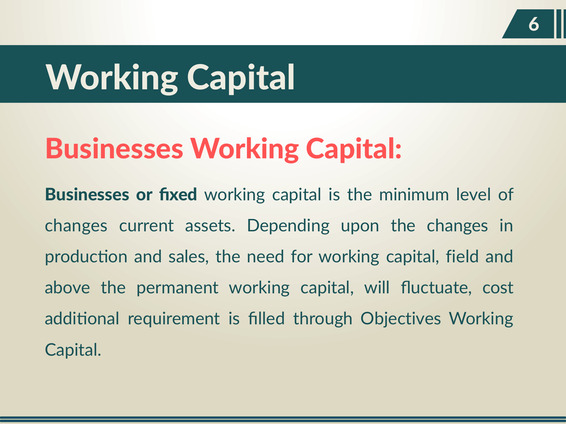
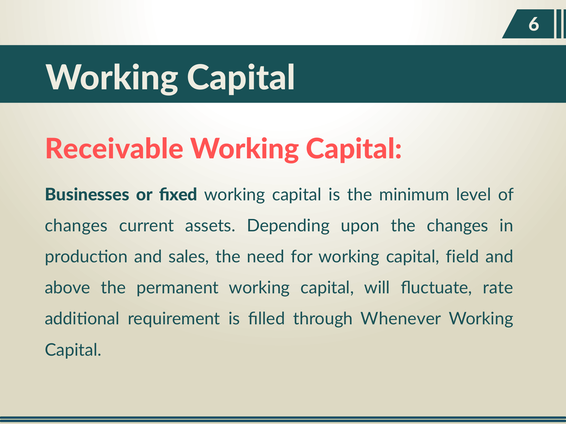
Businesses at (114, 149): Businesses -> Receivable
cost: cost -> rate
Objectives: Objectives -> Whenever
